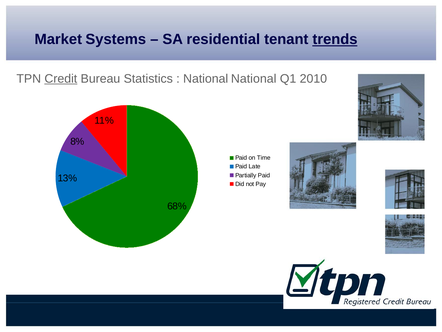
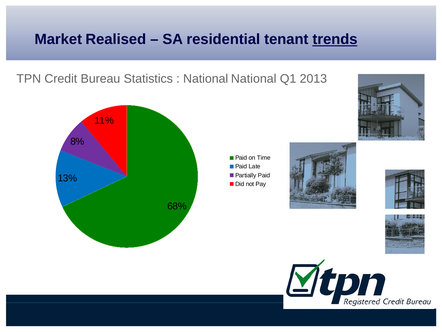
Systems: Systems -> Realised
Credit underline: present -> none
2010: 2010 -> 2013
